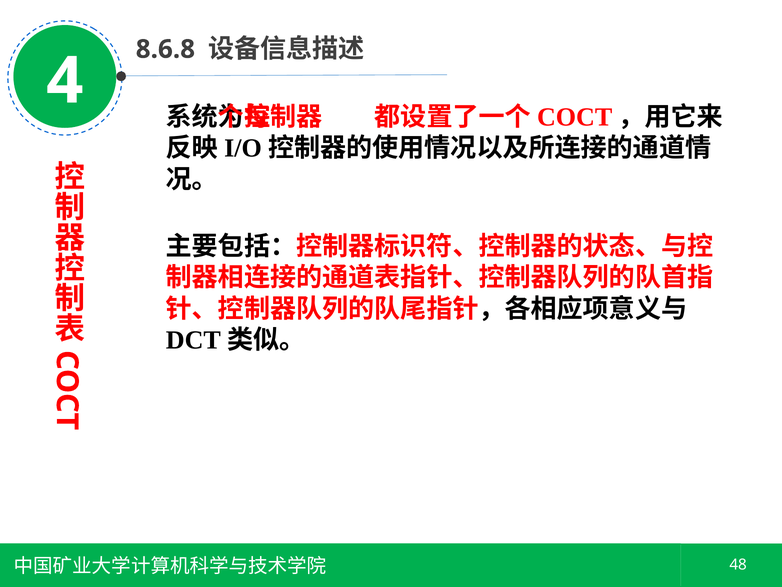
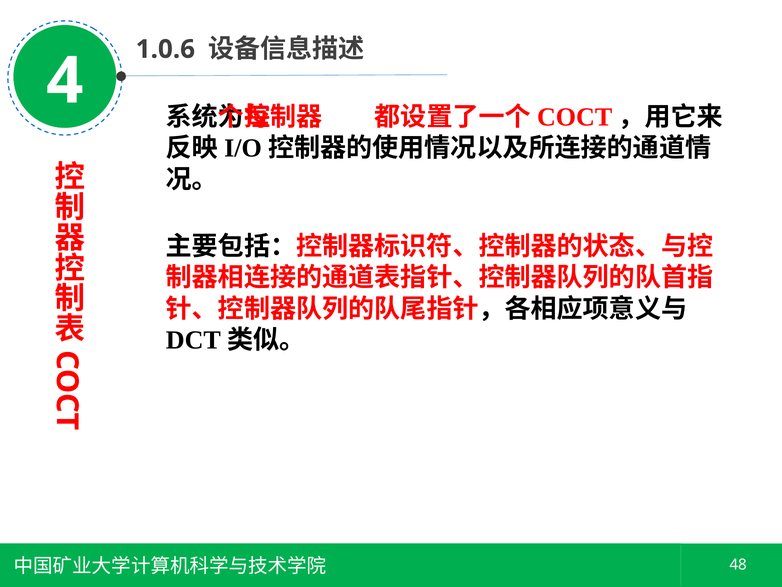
8.6.8: 8.6.8 -> 1.0.6
